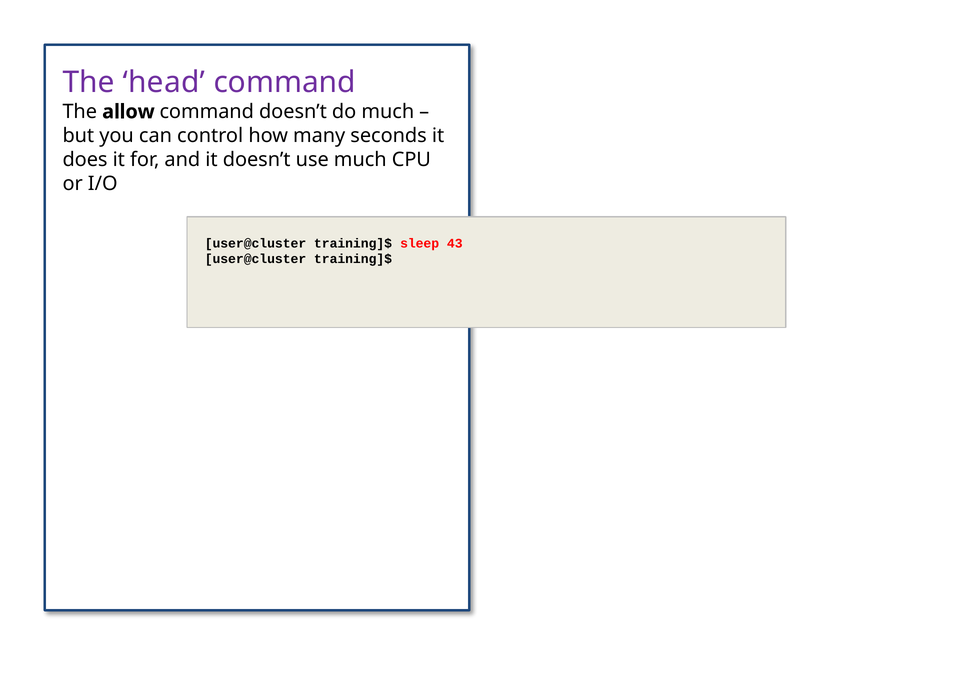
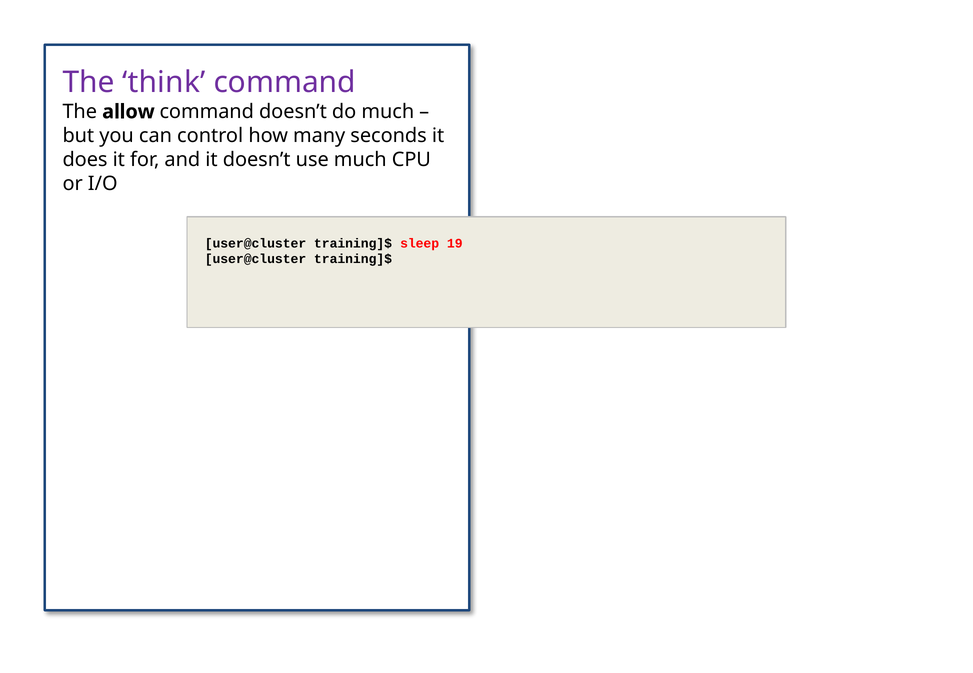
head: head -> think
43: 43 -> 19
